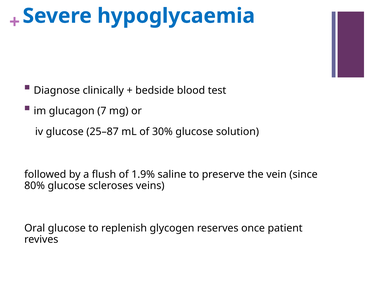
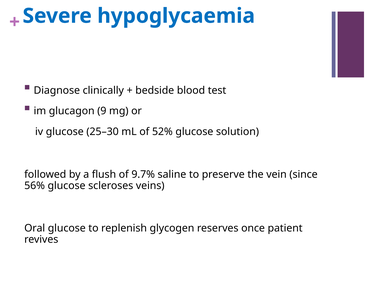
7: 7 -> 9
25–87: 25–87 -> 25–30
30%: 30% -> 52%
1.9%: 1.9% -> 9.7%
80%: 80% -> 56%
